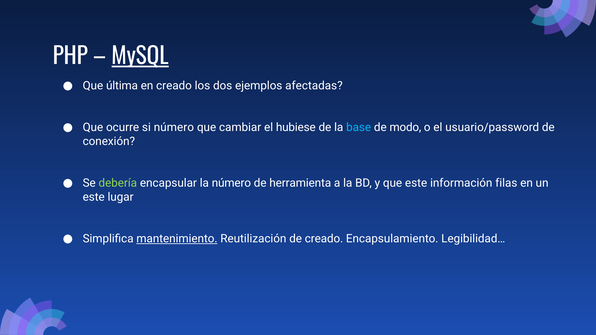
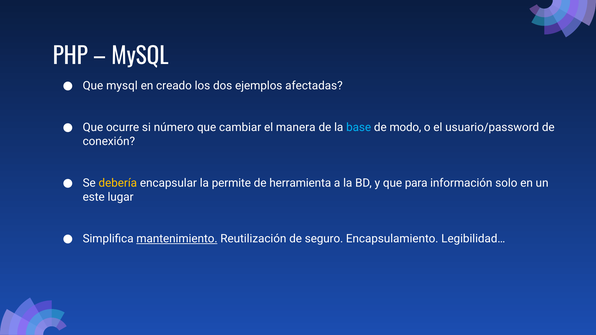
MySQL at (140, 57) underline: present -> none
Que última: última -> mysql
hubiese: hubiese -> manera
debería colour: light green -> yellow
la número: número -> permite
que este: este -> para
filas: filas -> solo
de creado: creado -> seguro
